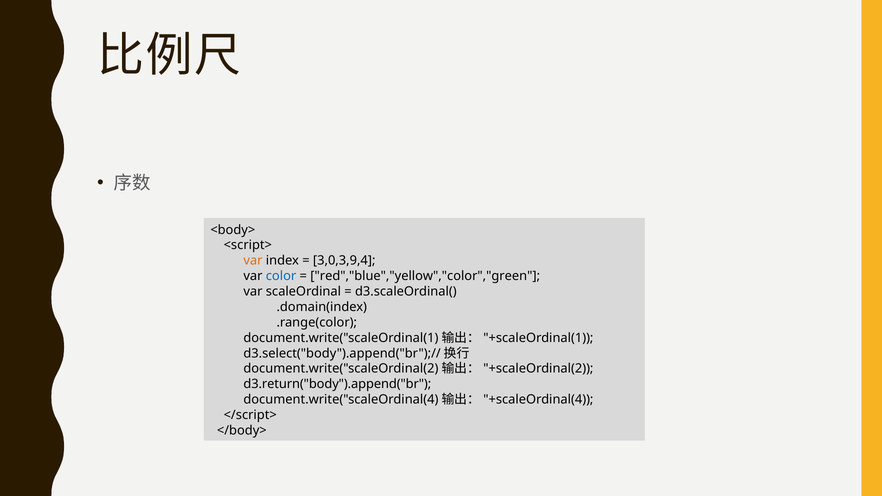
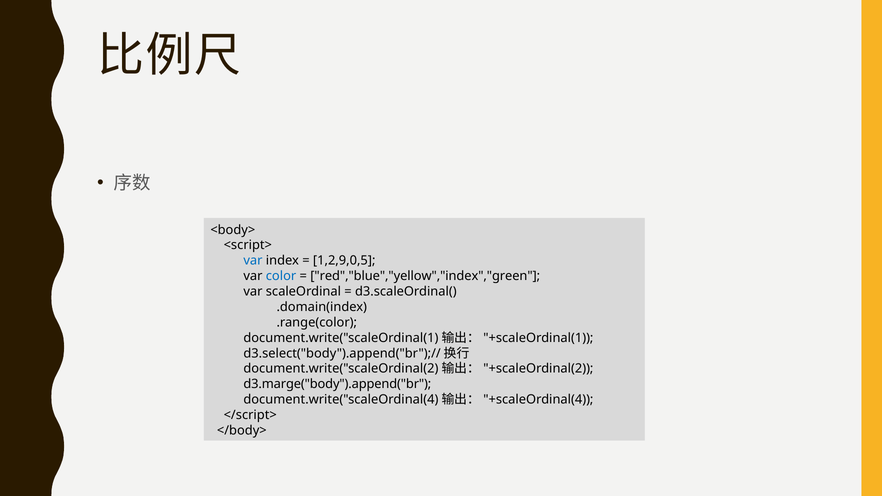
var at (253, 261) colour: orange -> blue
3,0,3,9,4: 3,0,3,9,4 -> 1,2,9,0,5
red","blue","yellow","color","green: red","blue","yellow","color","green -> red","blue","yellow","index","green
d3.return("body").append("br: d3.return("body").append("br -> d3.marge("body").append("br
